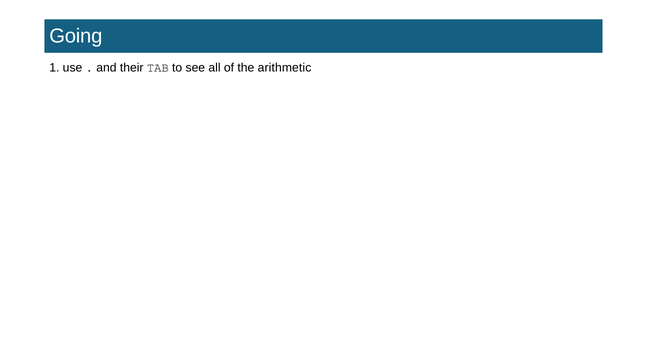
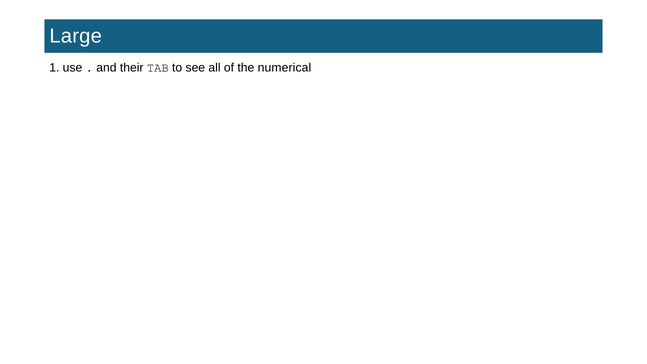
Going: Going -> Large
arithmetic: arithmetic -> numerical
